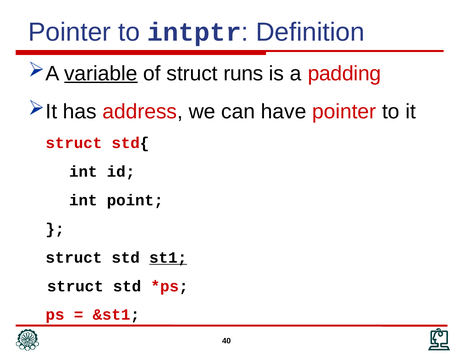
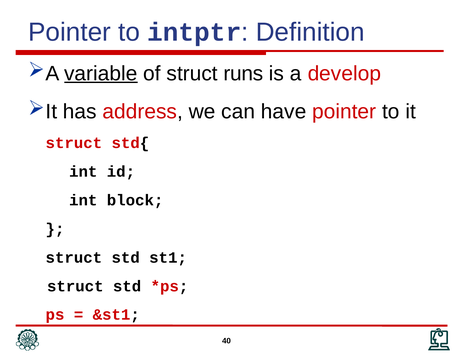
padding: padding -> develop
point: point -> block
st1 underline: present -> none
